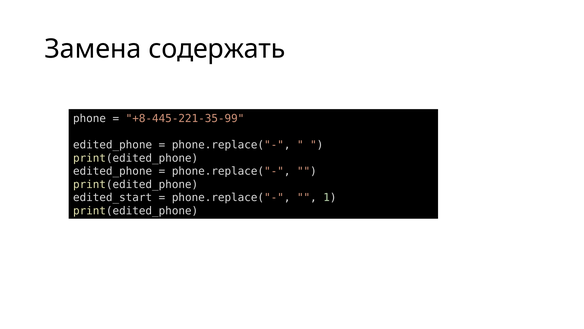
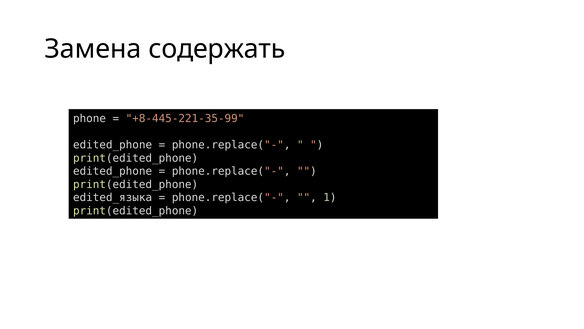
edited_start: edited_start -> edited_языка
